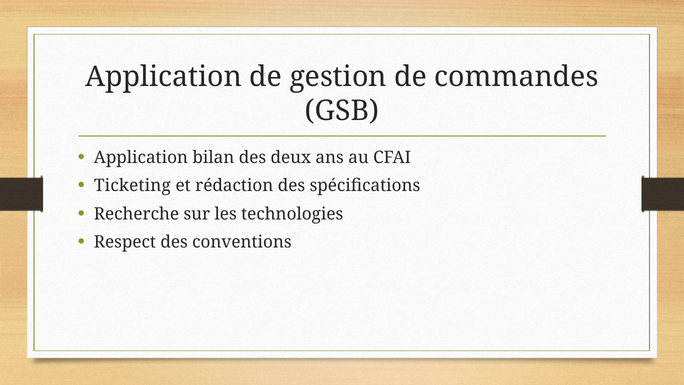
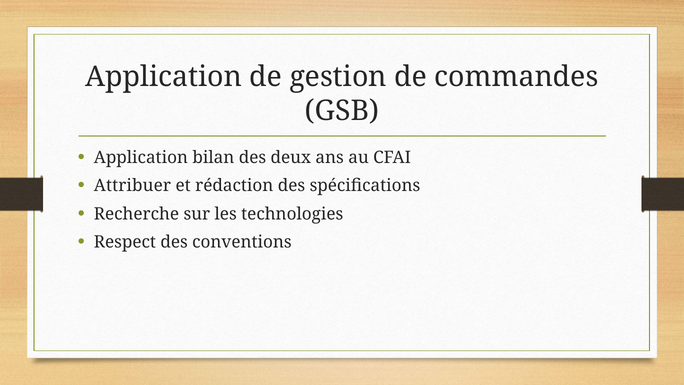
Ticketing: Ticketing -> Attribuer
